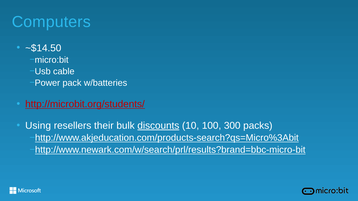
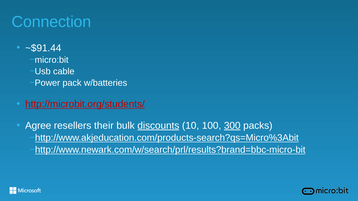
Computers: Computers -> Connection
~$14.50: ~$14.50 -> ~$91.44
Using: Using -> Agree
300 underline: none -> present
